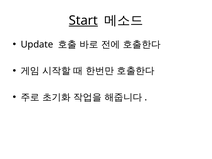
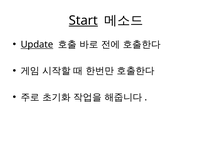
Update underline: none -> present
